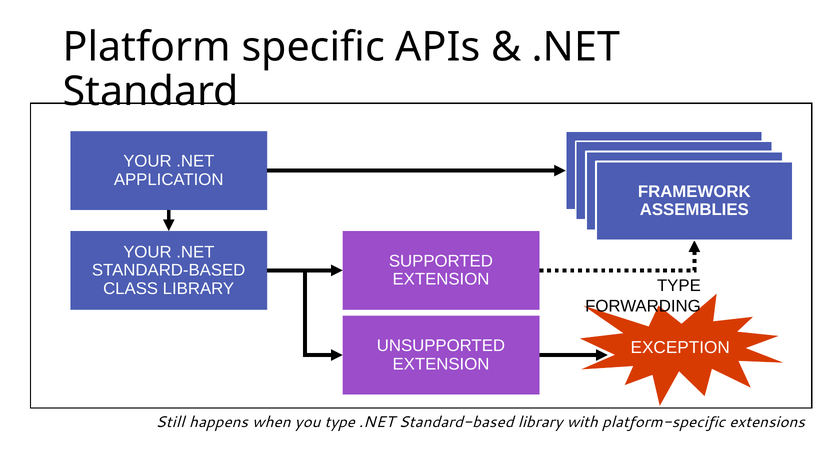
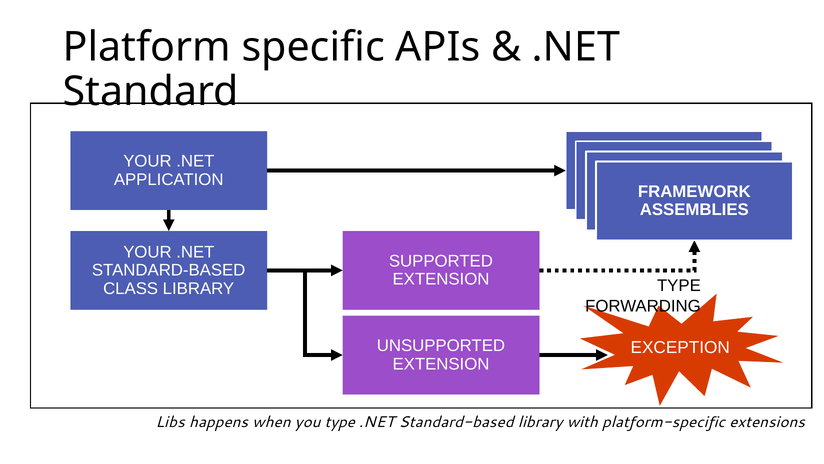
Still: Still -> Libs
